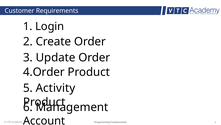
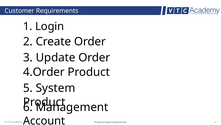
Activity: Activity -> System
